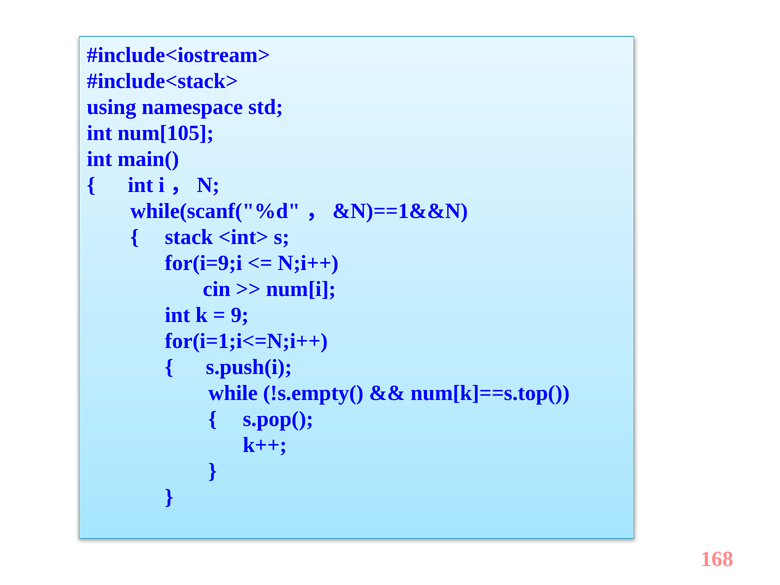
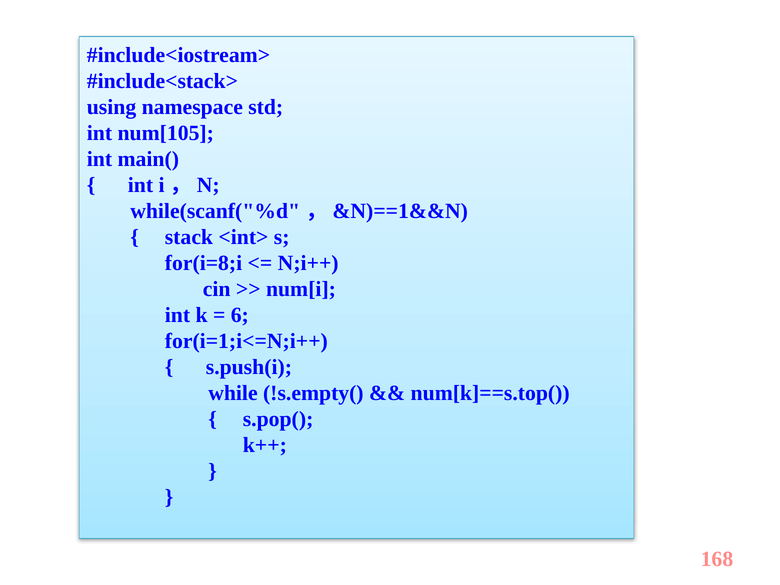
for(i=9;i: for(i=9;i -> for(i=8;i
9: 9 -> 6
